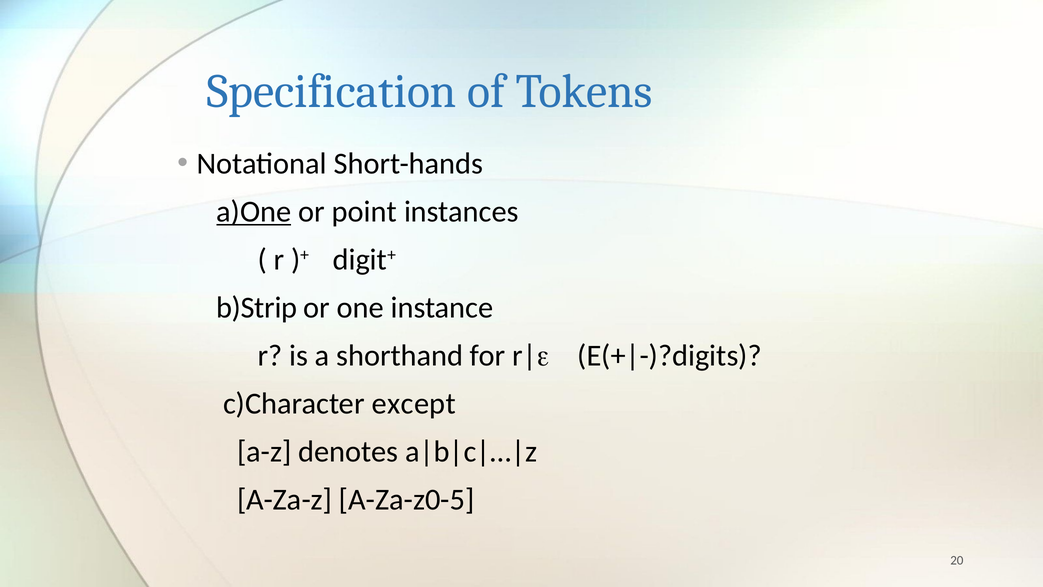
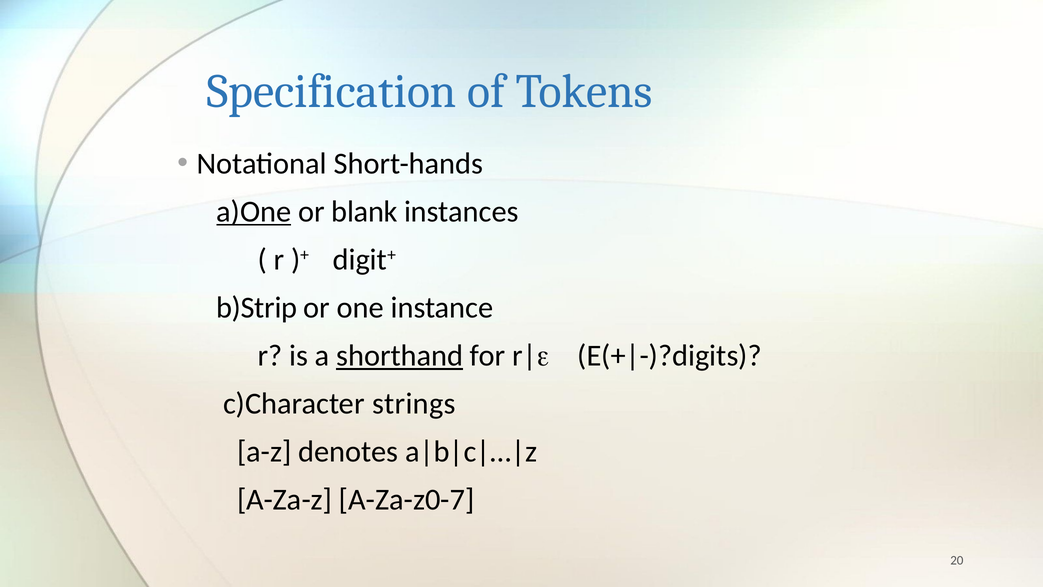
point: point -> blank
shorthand underline: none -> present
except: except -> strings
A-Za-z0-5: A-Za-z0-5 -> A-Za-z0-7
